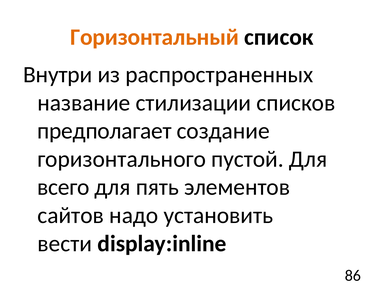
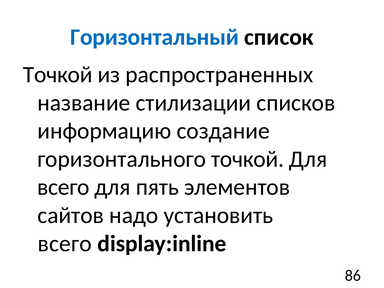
Горизонтальный colour: orange -> blue
Внутри at (58, 75): Внутри -> Точкой
предполагает: предполагает -> информацию
горизонтального пустой: пустой -> точкой
вести at (65, 244): вести -> всего
